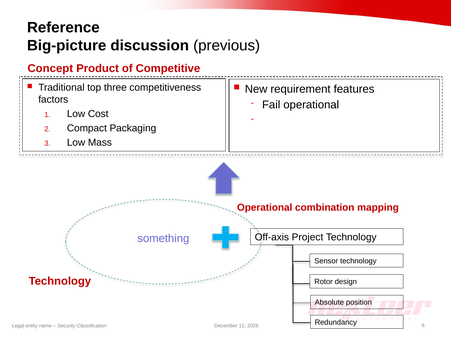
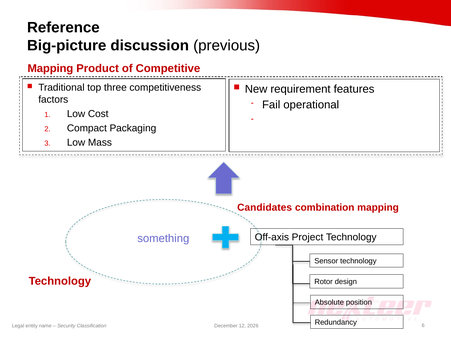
Concept at (50, 68): Concept -> Mapping
Operational at (265, 208): Operational -> Candidates
